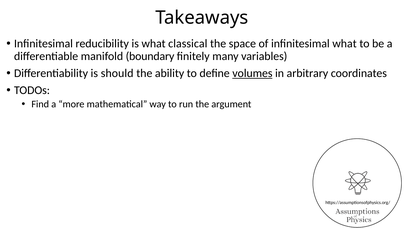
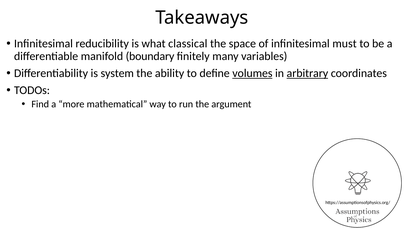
infinitesimal what: what -> must
should: should -> system
arbitrary underline: none -> present
